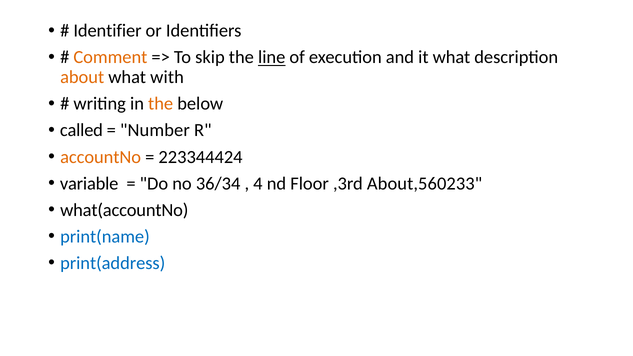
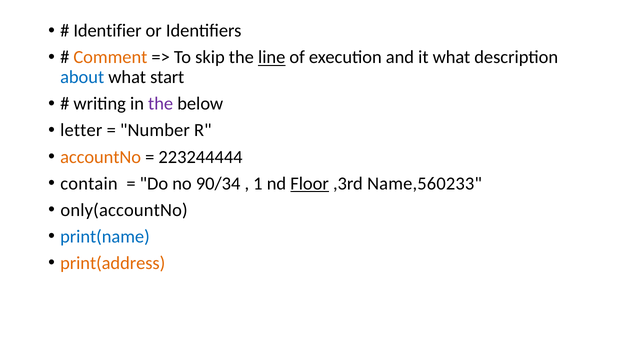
about colour: orange -> blue
with: with -> start
the at (161, 104) colour: orange -> purple
called: called -> letter
223344424: 223344424 -> 223244444
variable: variable -> contain
36/34: 36/34 -> 90/34
4: 4 -> 1
Floor underline: none -> present
About,560233: About,560233 -> Name,560233
what(accountNo: what(accountNo -> only(accountNo
print(address colour: blue -> orange
